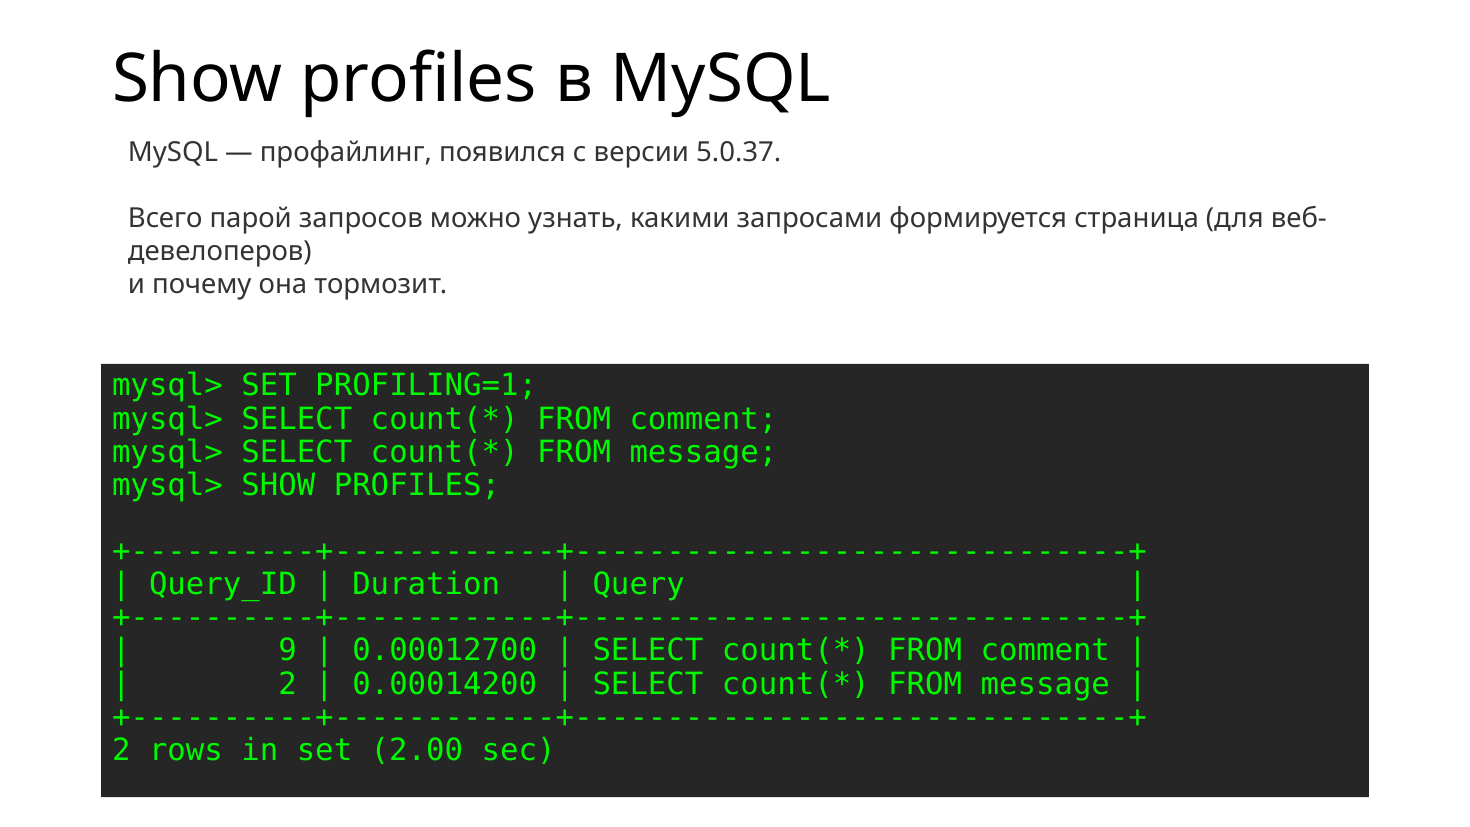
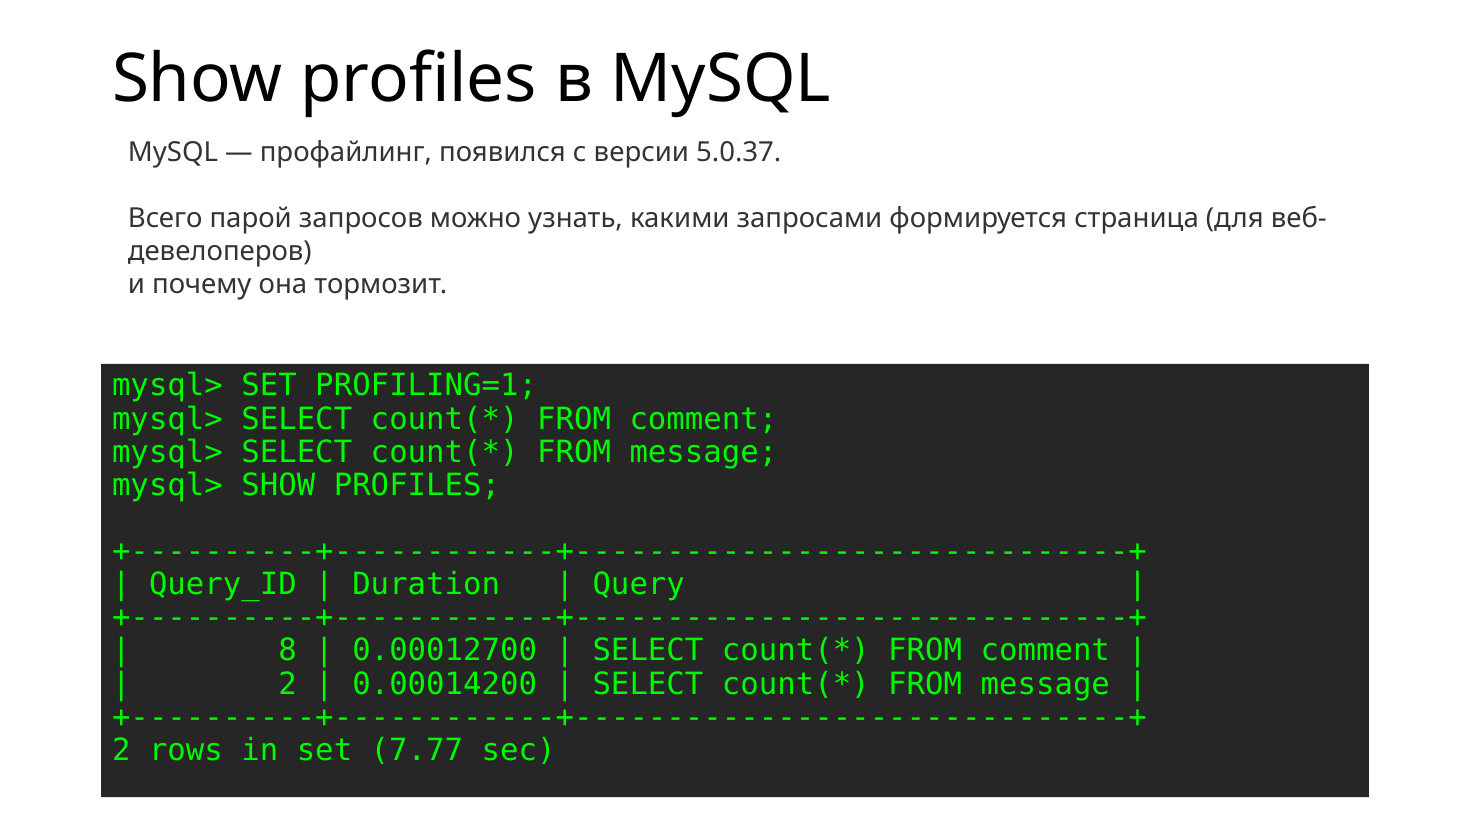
9: 9 -> 8
2.00: 2.00 -> 7.77
